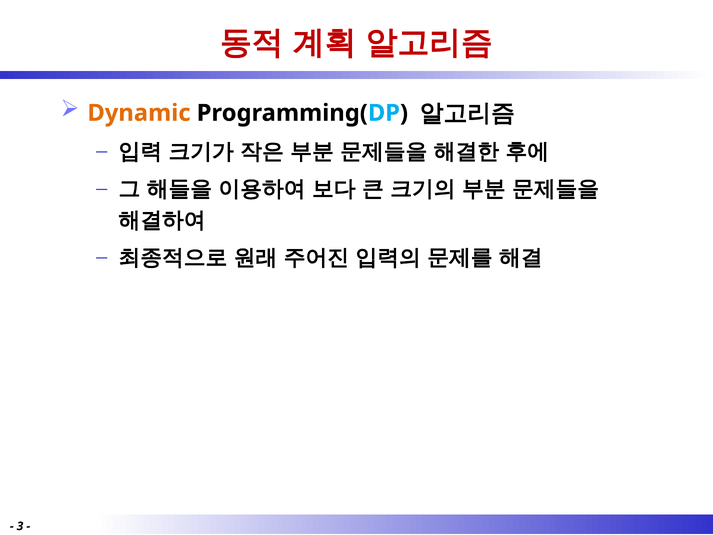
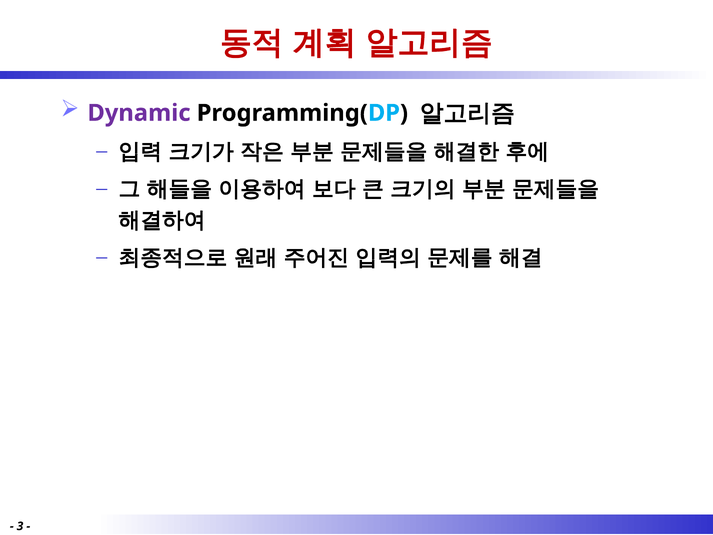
Dynamic colour: orange -> purple
